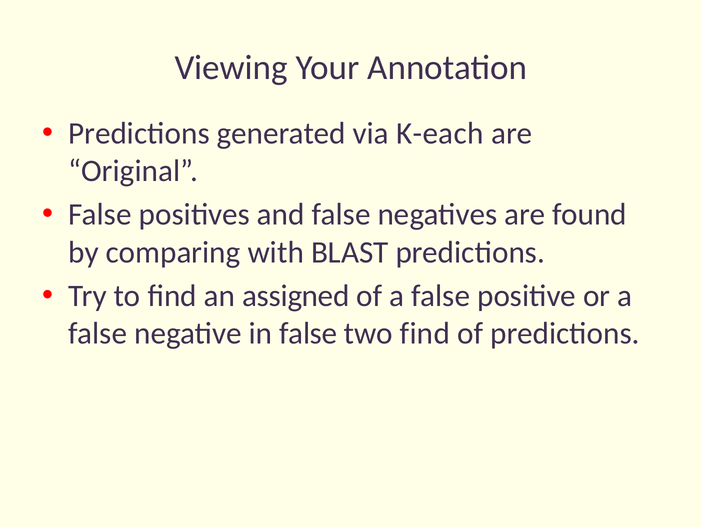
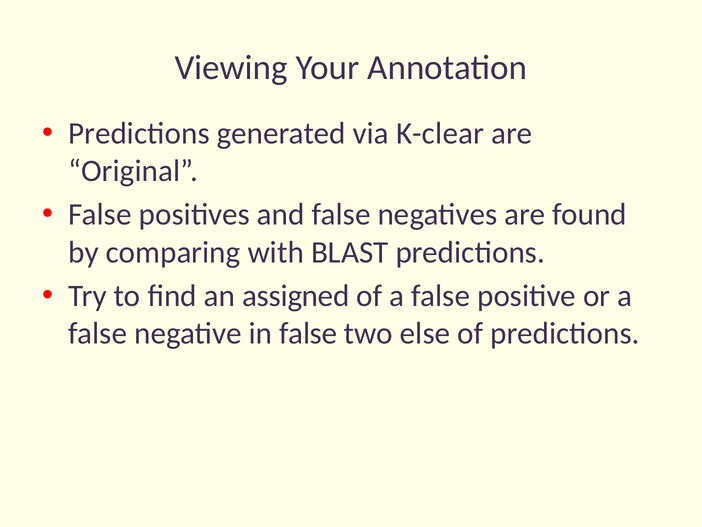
K-each: K-each -> K-clear
two find: find -> else
